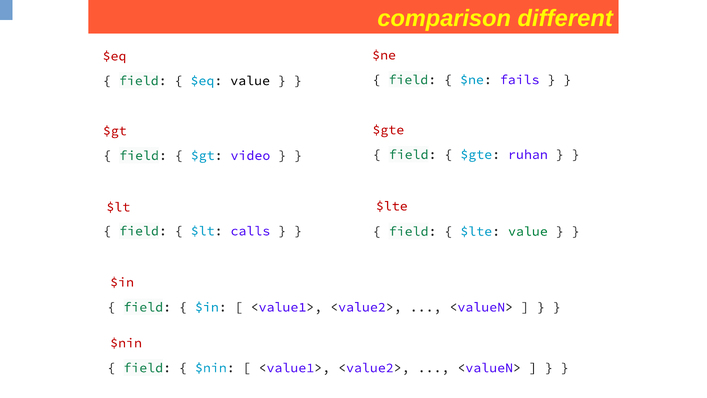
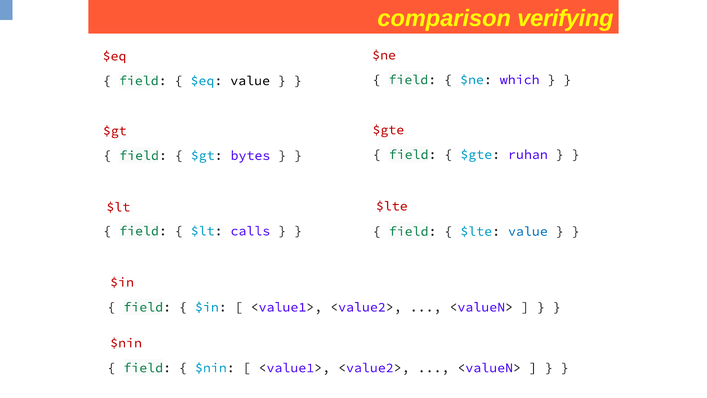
different: different -> verifying
fails: fails -> which
video: video -> bytes
value at (528, 231) colour: green -> blue
